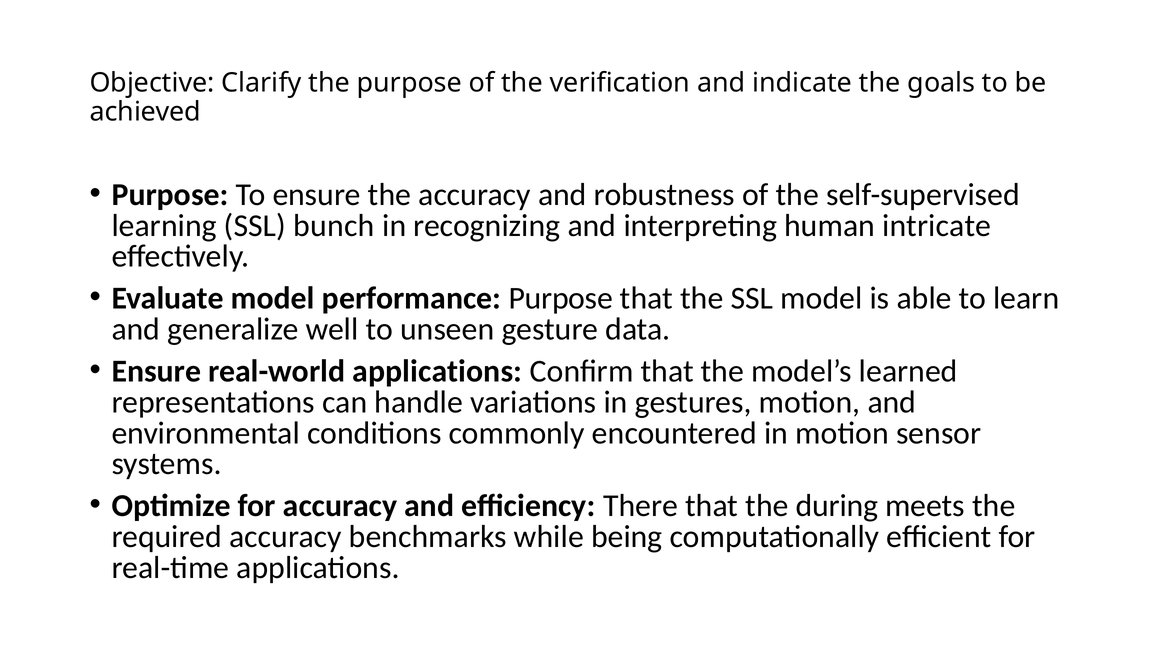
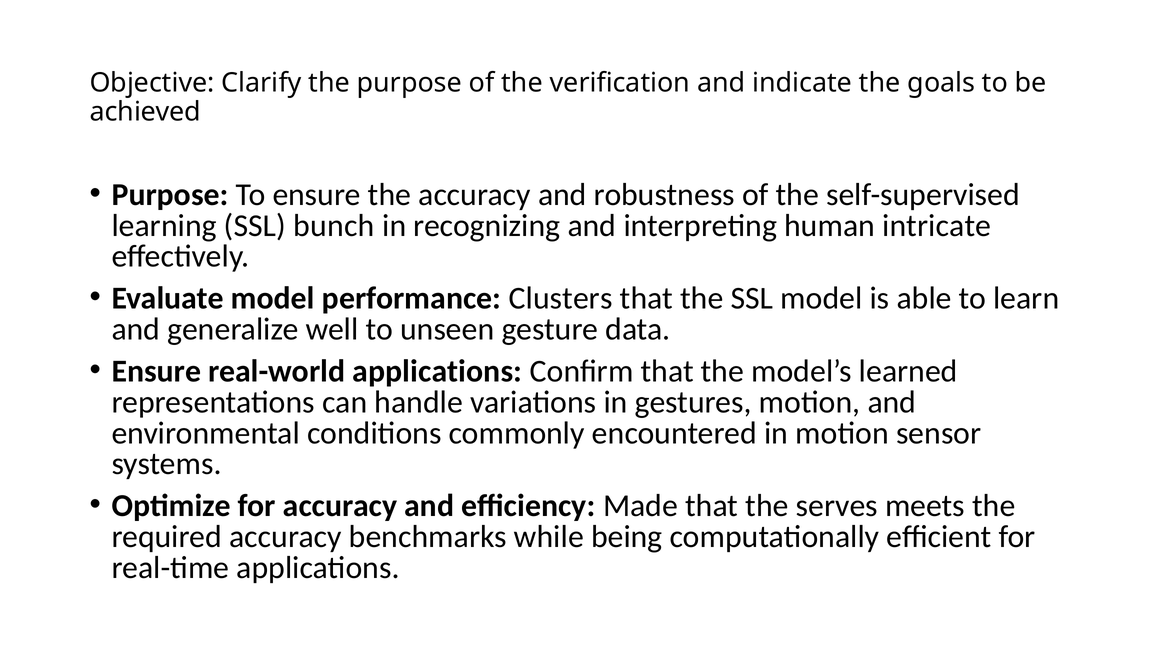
performance Purpose: Purpose -> Clusters
There: There -> Made
during: during -> serves
